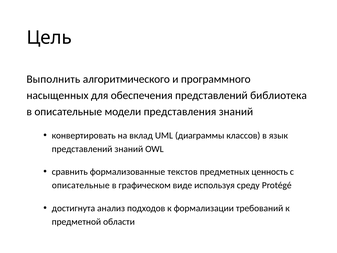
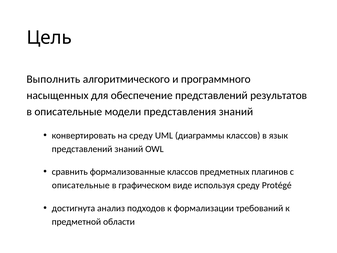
обеспечения: обеспечения -> обеспечение
библиотека: библиотека -> результатов
на вклад: вклад -> среду
формализованные текстов: текстов -> классов
ценность: ценность -> плагинов
